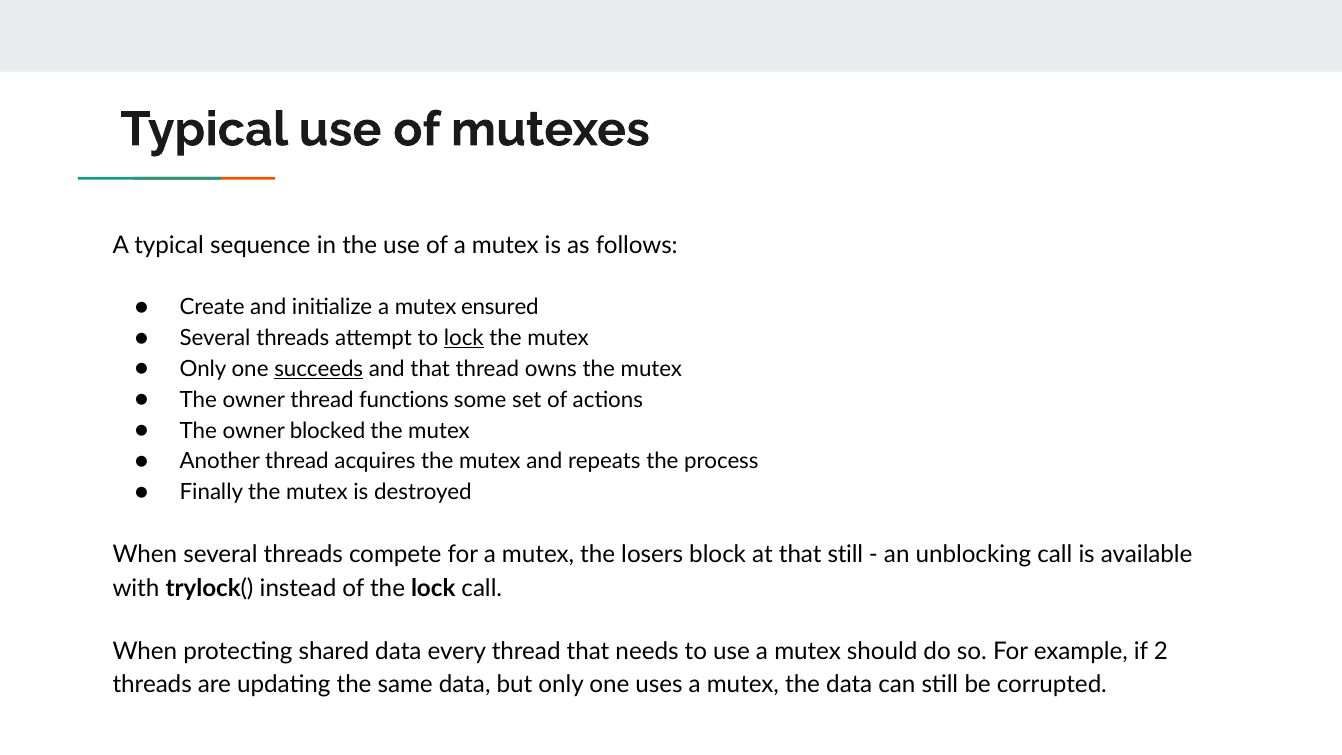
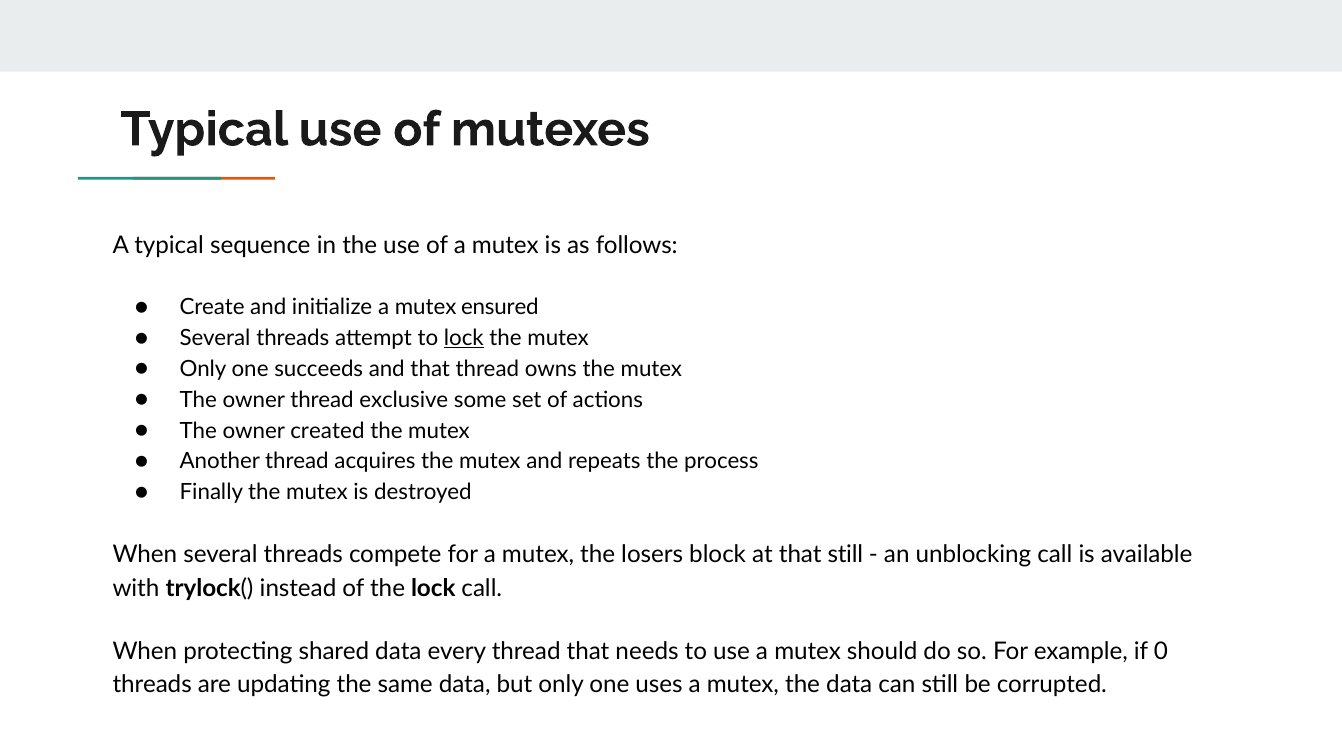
succeeds underline: present -> none
functions: functions -> exclusive
blocked: blocked -> created
2: 2 -> 0
